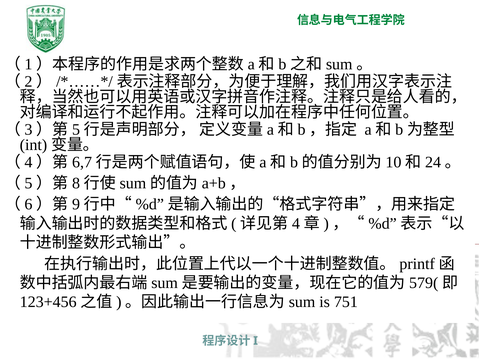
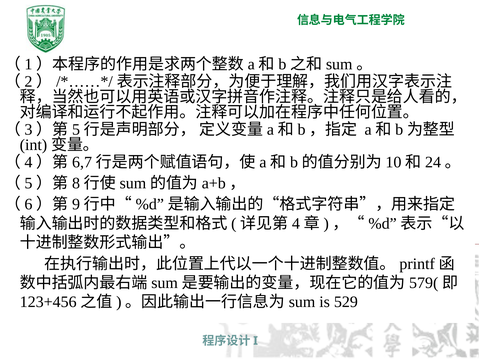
751: 751 -> 529
